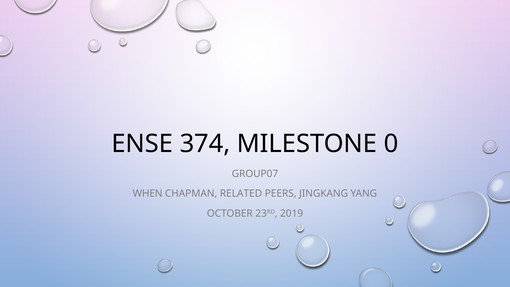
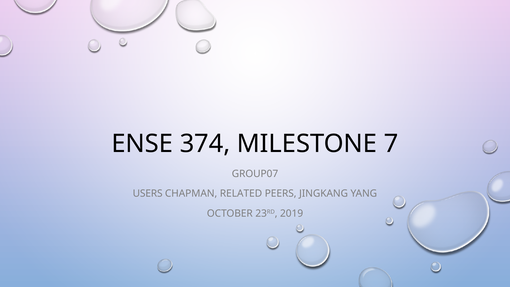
0: 0 -> 7
WHEN: WHEN -> USERS
